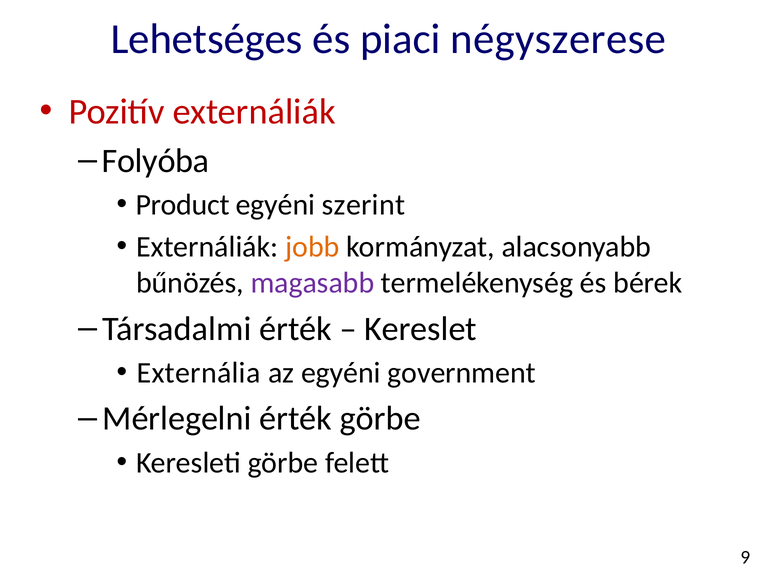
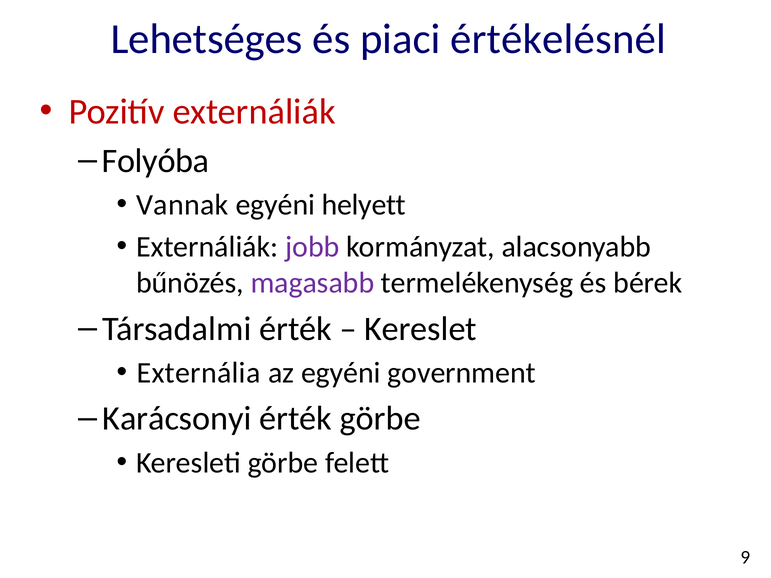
négyszerese: négyszerese -> értékelésnél
Product: Product -> Vannak
szerint: szerint -> helyett
jobb colour: orange -> purple
Mérlegelni: Mérlegelni -> Karácsonyi
